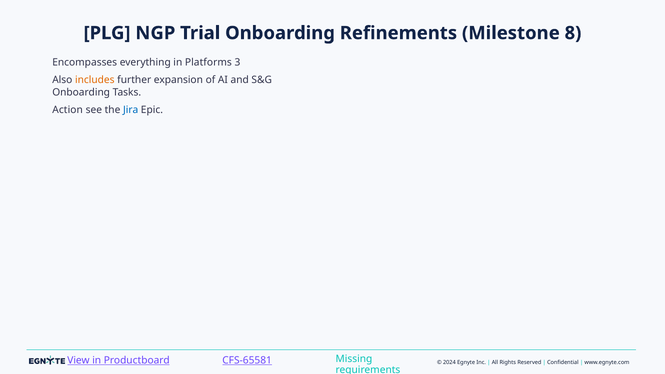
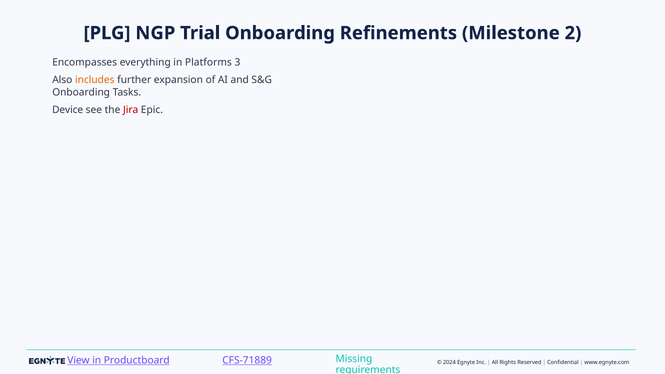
8: 8 -> 2
Action: Action -> Device
Jira colour: blue -> red
CFS-65581: CFS-65581 -> CFS-71889
